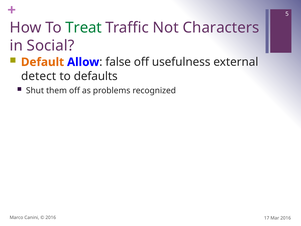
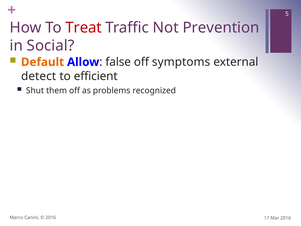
Treat colour: green -> red
Characters: Characters -> Prevention
usefulness: usefulness -> symptoms
defaults: defaults -> efficient
